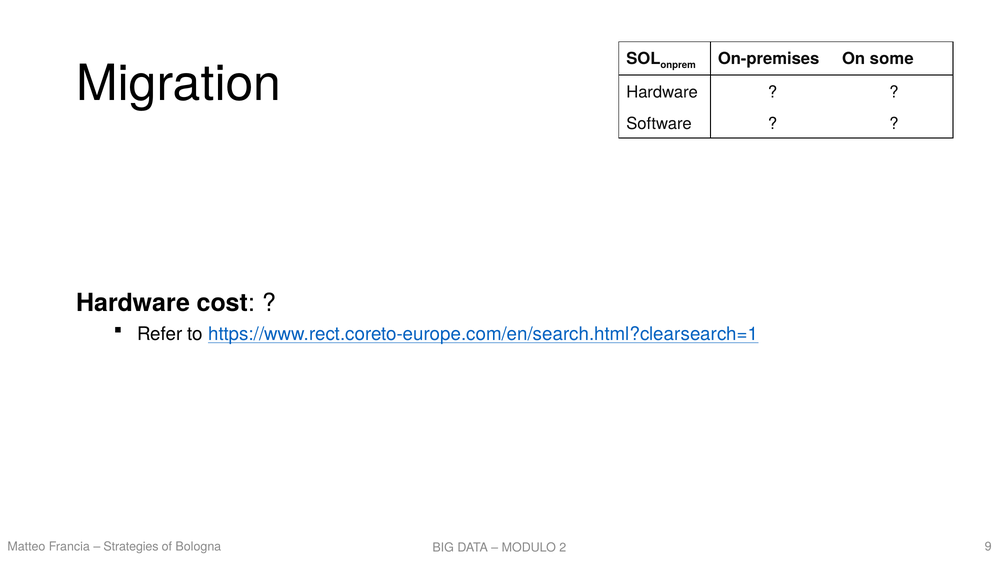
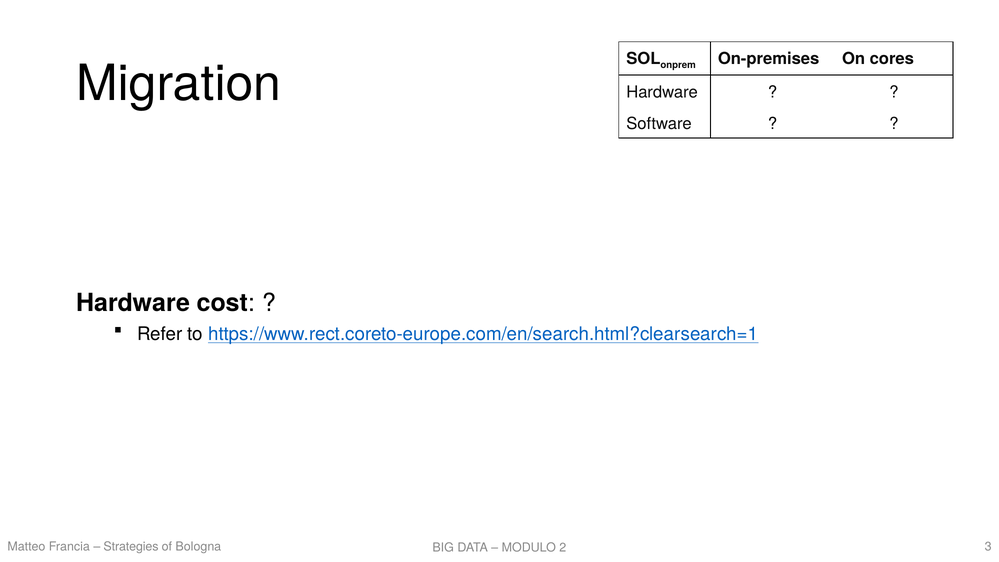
some: some -> cores
9: 9 -> 3
